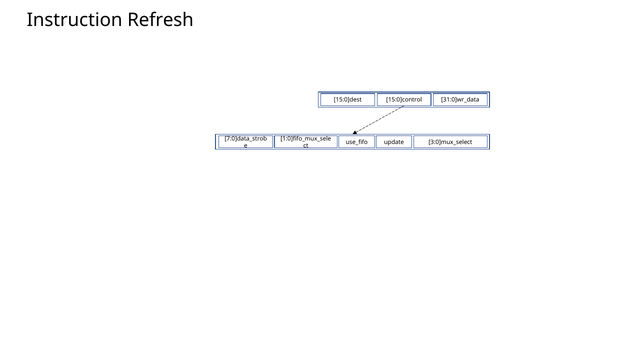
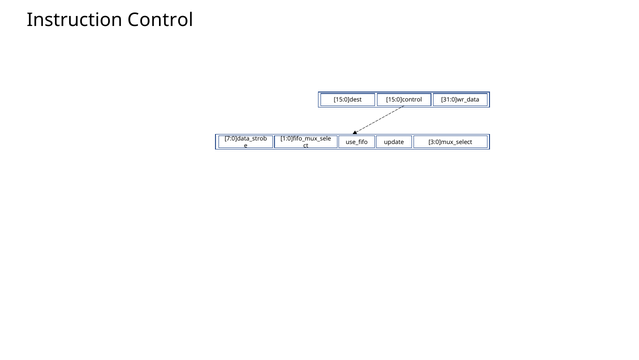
Refresh: Refresh -> Control
